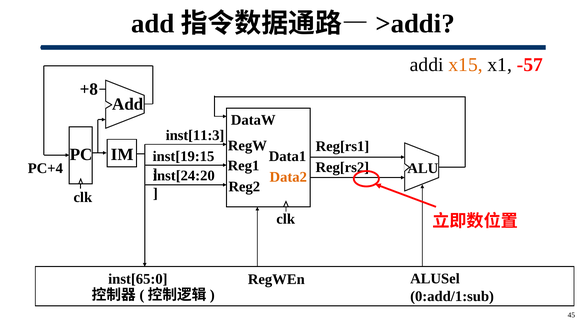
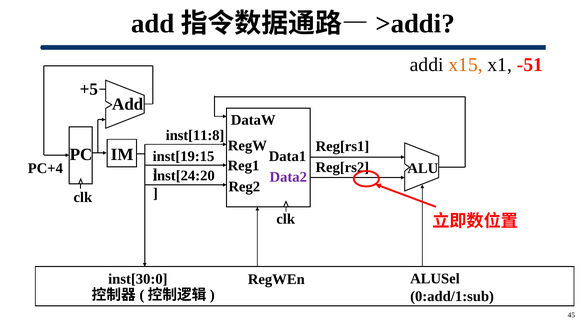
-57: -57 -> -51
+8: +8 -> +5
inst[11:3: inst[11:3 -> inst[11:8
Data2 colour: orange -> purple
inst[65:0: inst[65:0 -> inst[30:0
